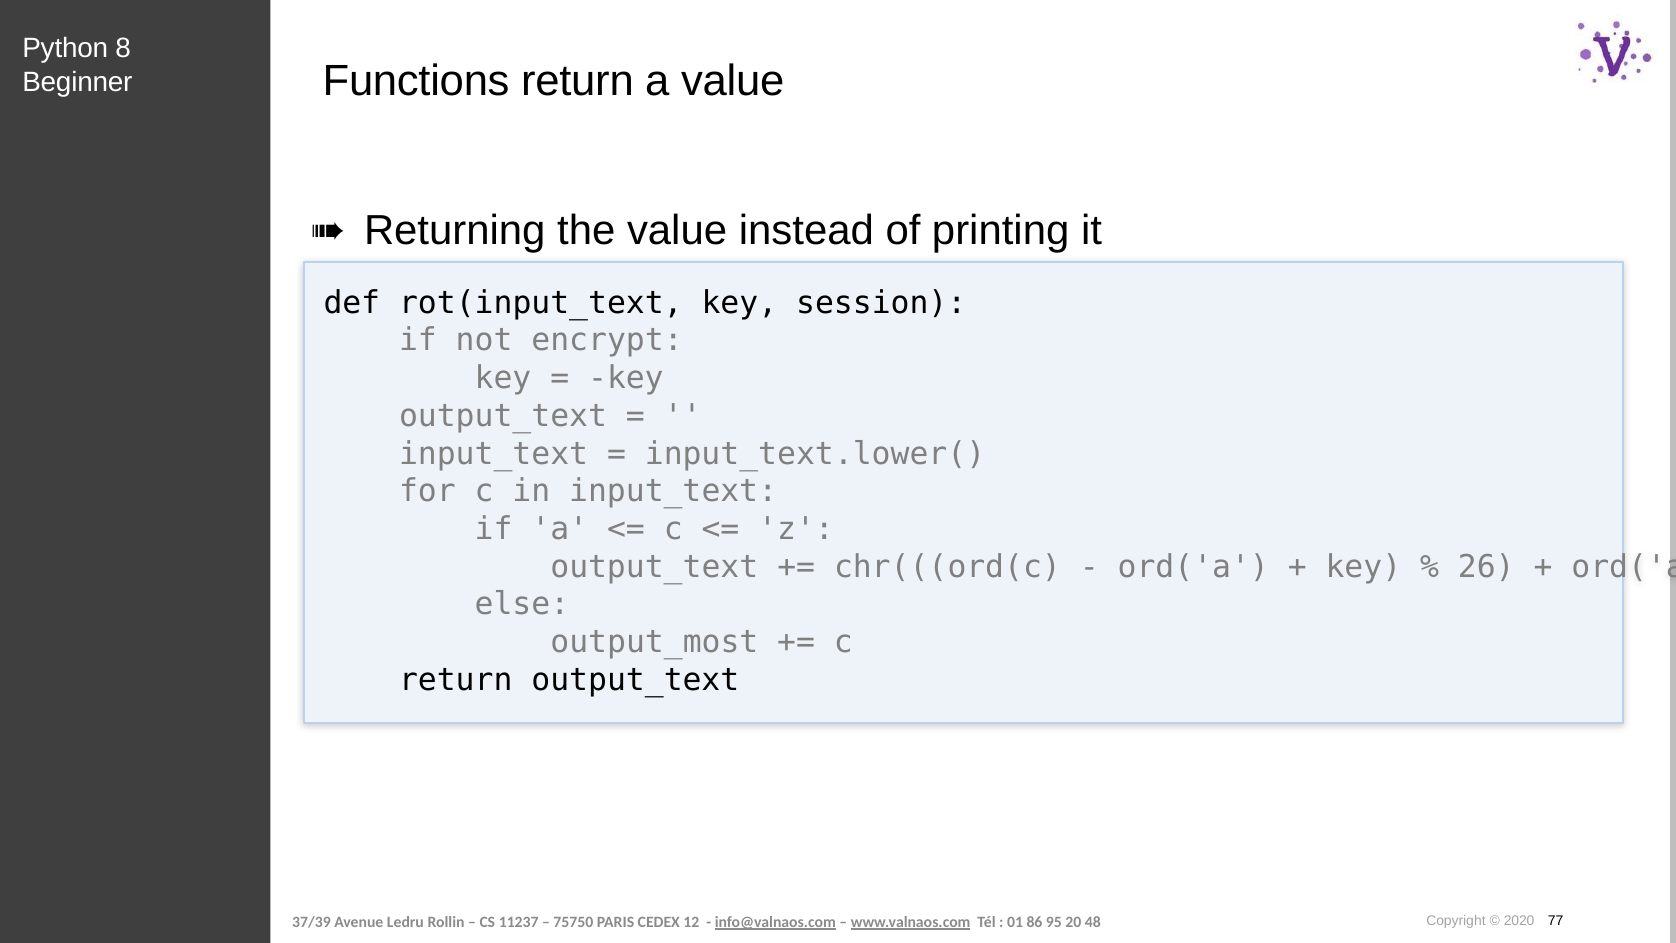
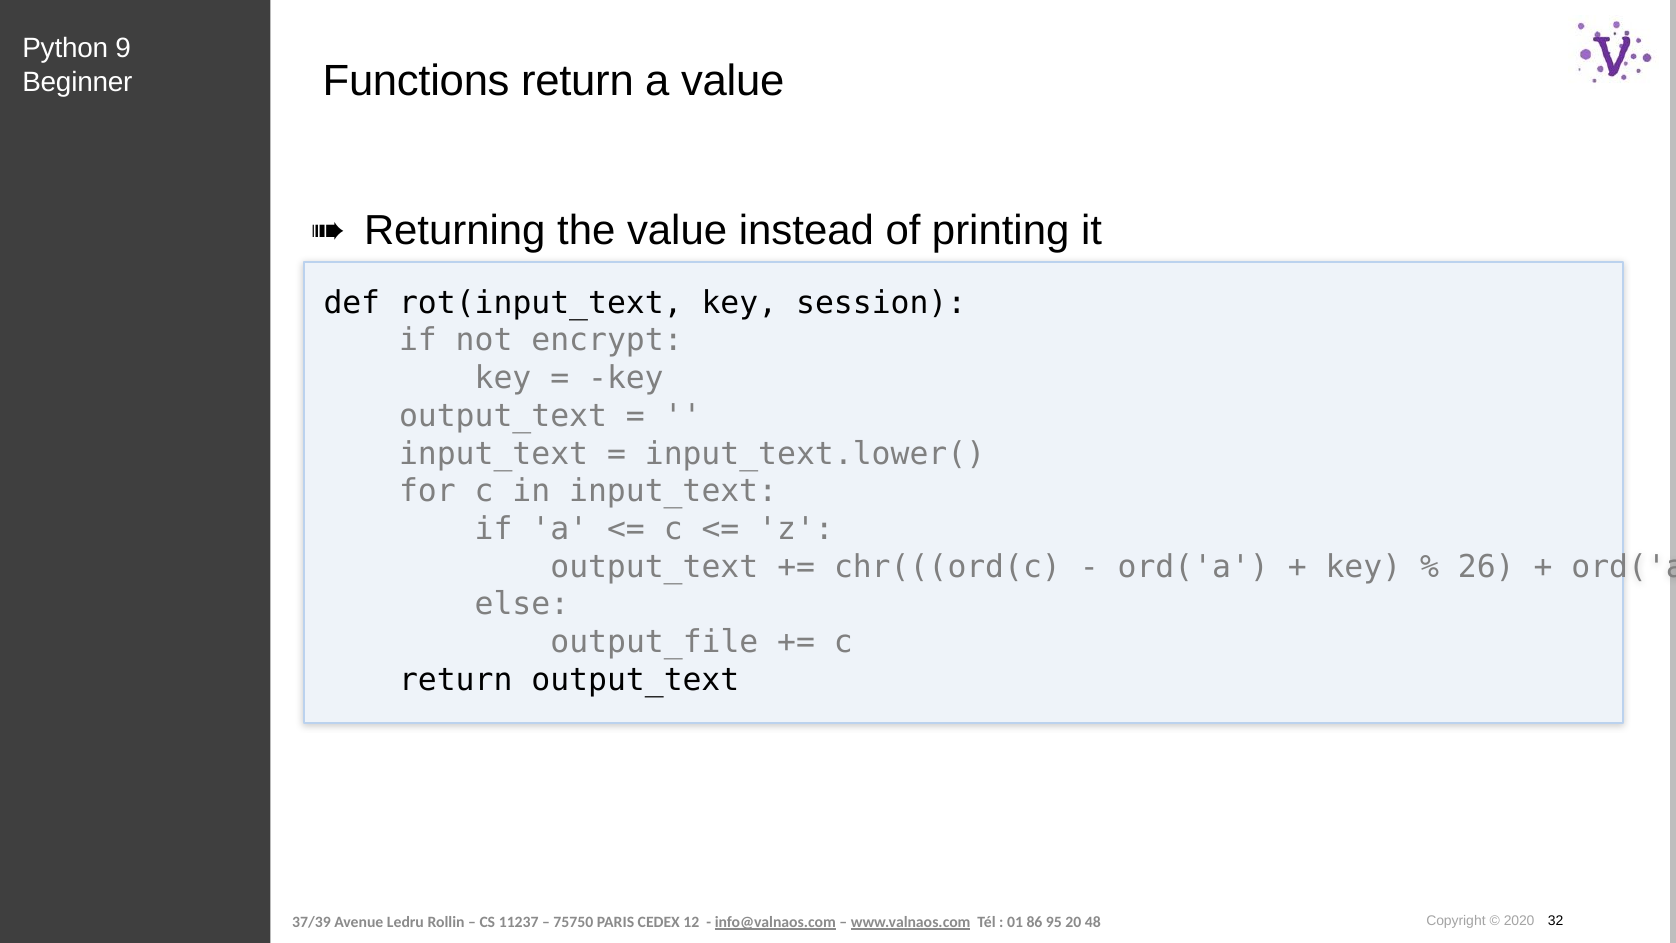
8: 8 -> 9
output_most: output_most -> output_file
77: 77 -> 32
